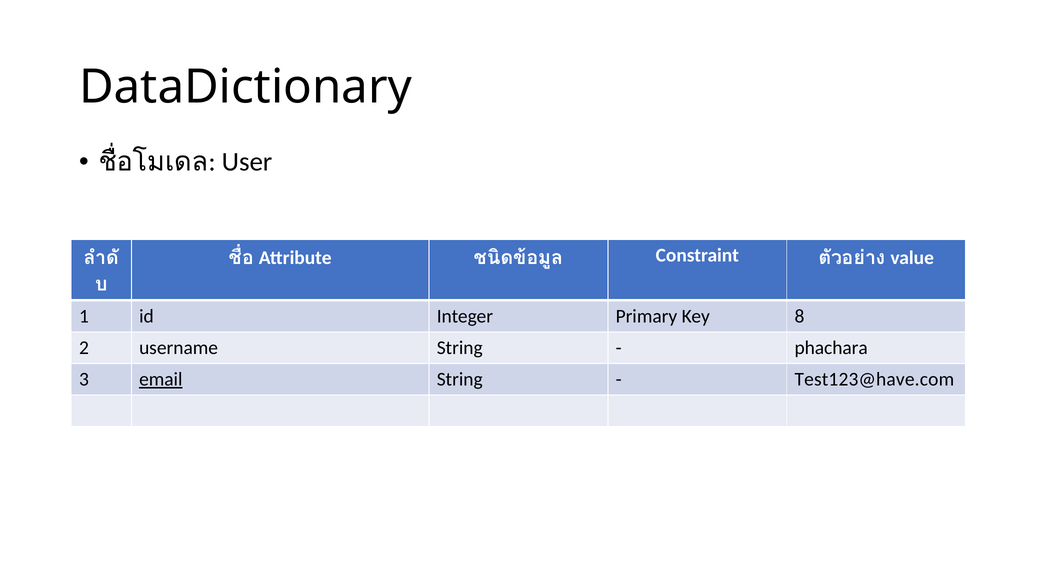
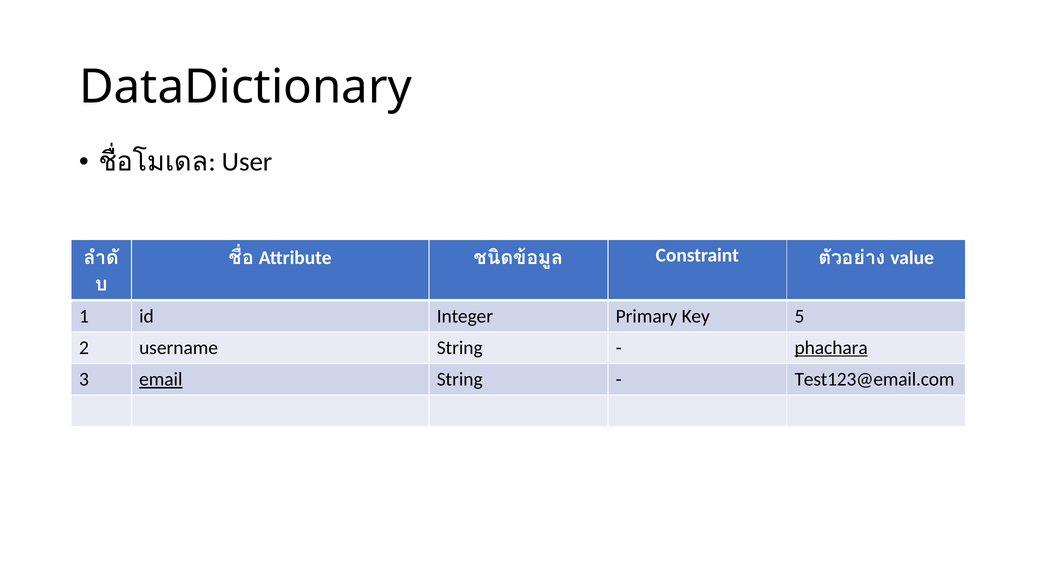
8: 8 -> 5
phachara underline: none -> present
Test123@have.com: Test123@have.com -> Test123@email.com
